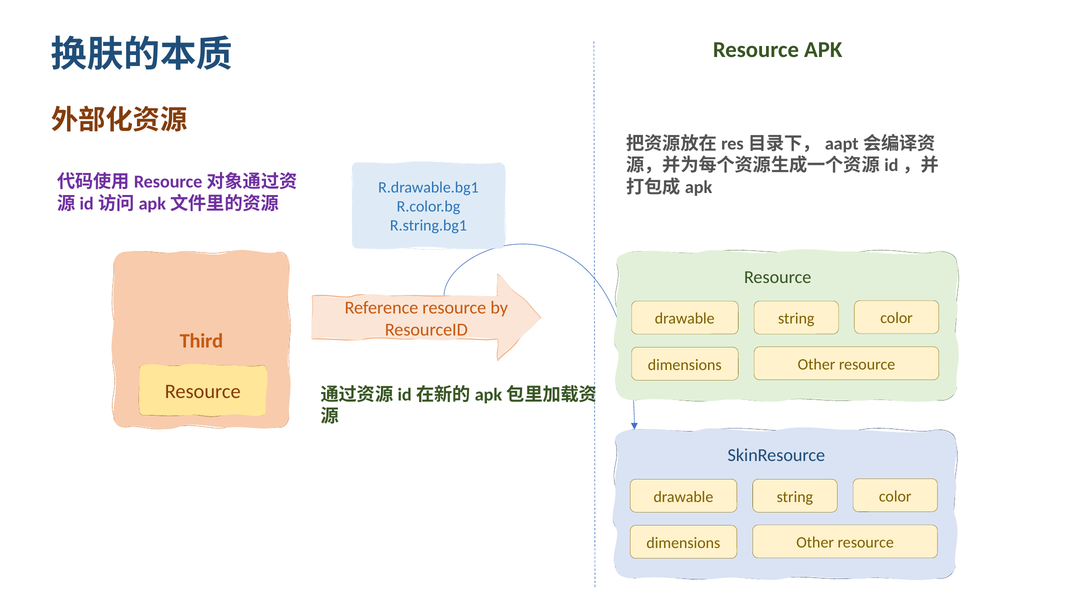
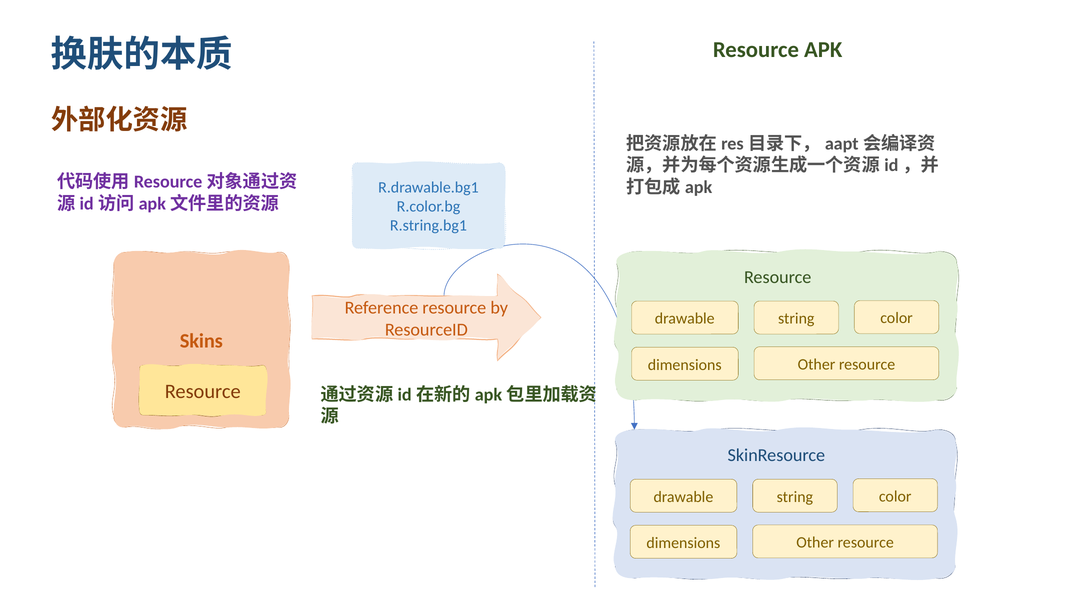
Third: Third -> Skins
